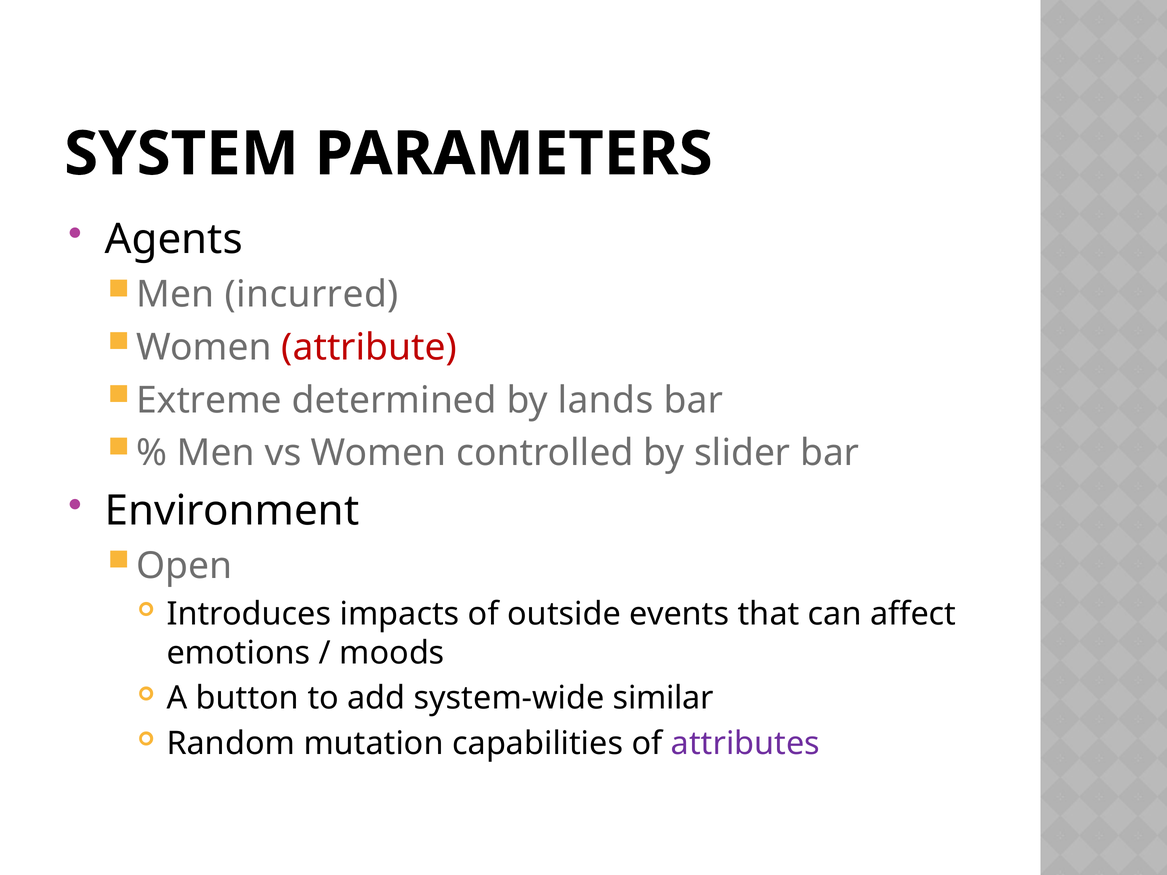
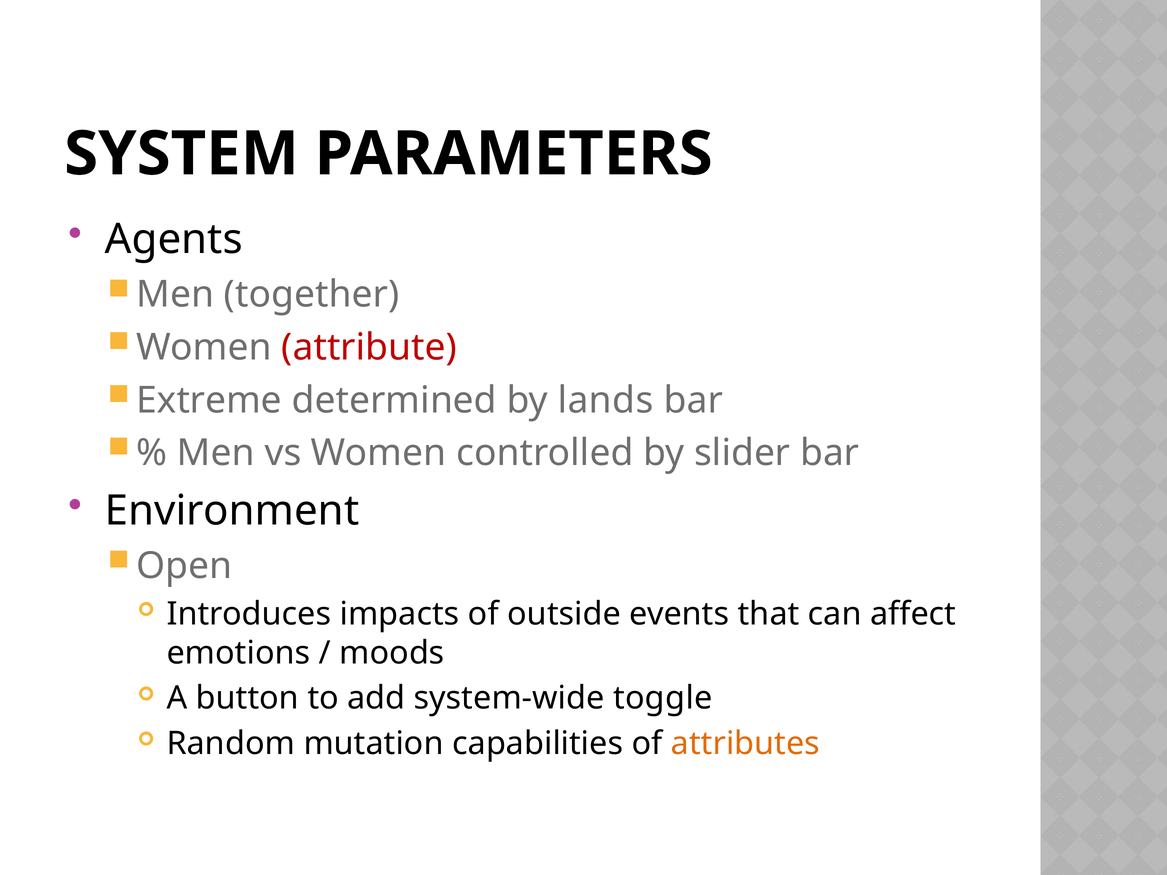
incurred: incurred -> together
similar: similar -> toggle
attributes colour: purple -> orange
